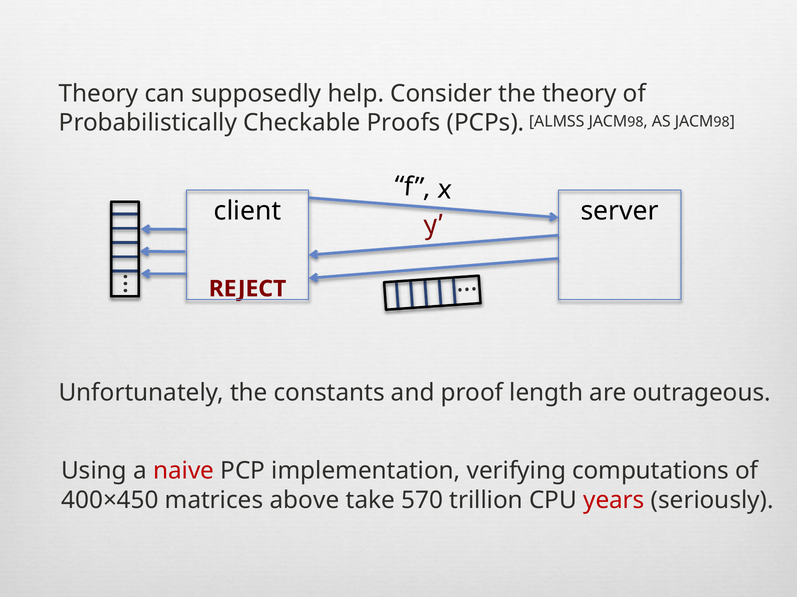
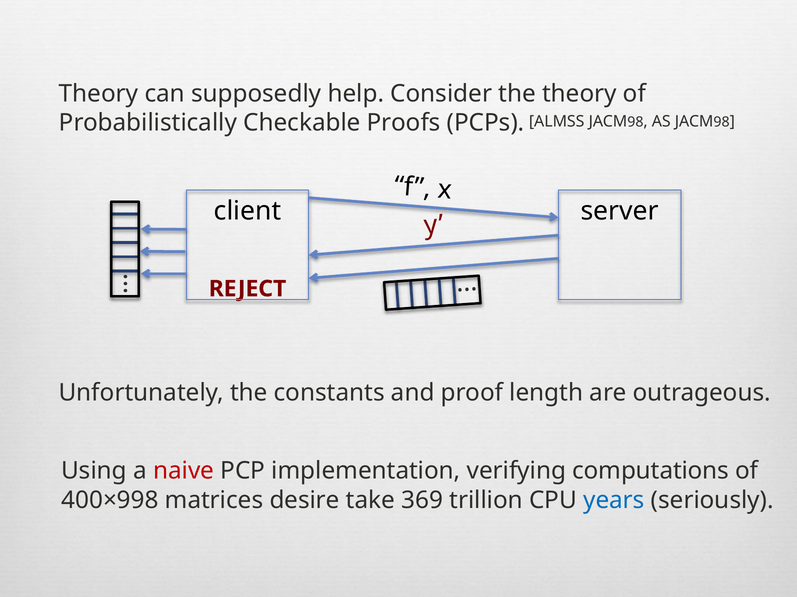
400×450: 400×450 -> 400×998
above: above -> desire
570: 570 -> 369
years colour: red -> blue
